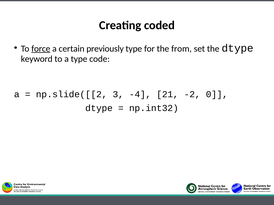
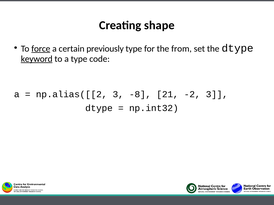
coded: coded -> shape
keyword underline: none -> present
np.slide([[2: np.slide([[2 -> np.alias([[2
-4: -4 -> -8
-2 0: 0 -> 3
